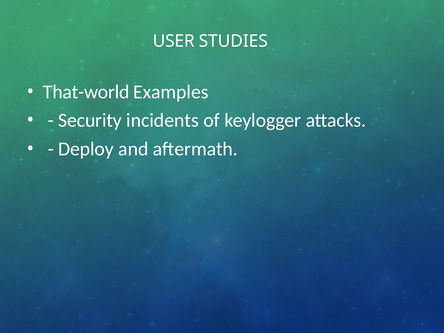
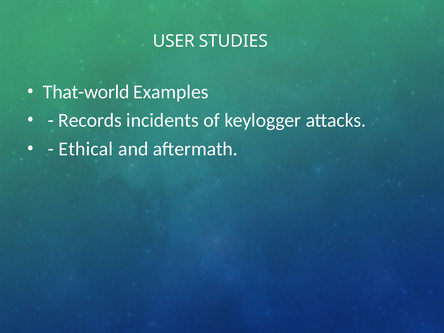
Security: Security -> Records
Deploy: Deploy -> Ethical
